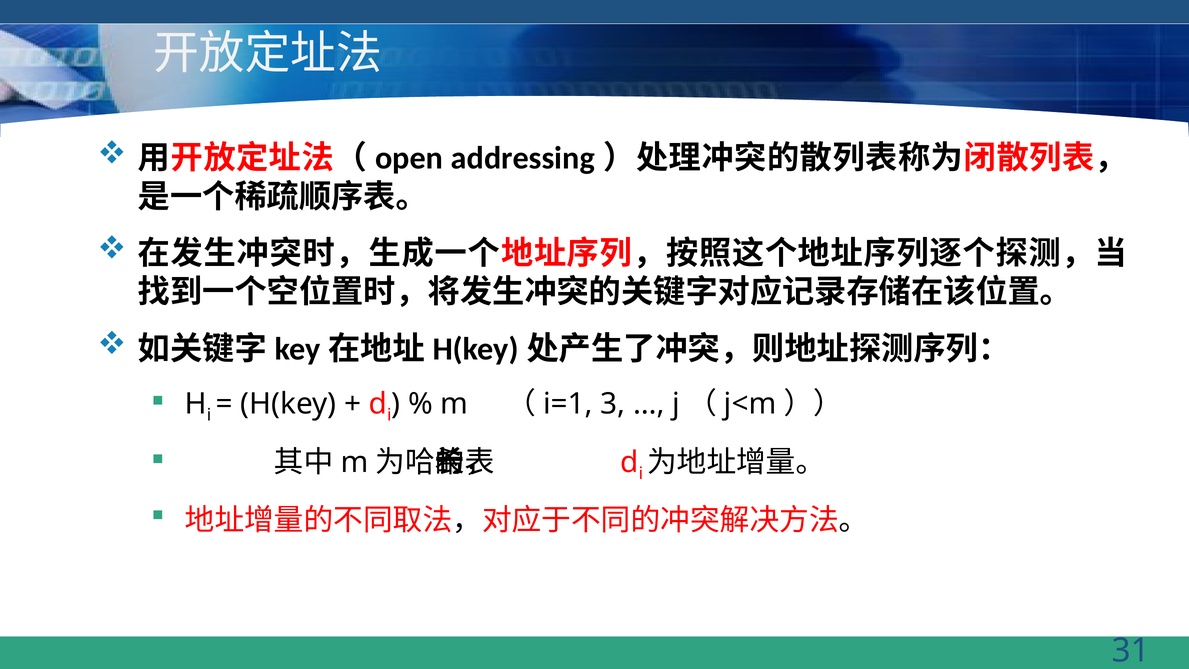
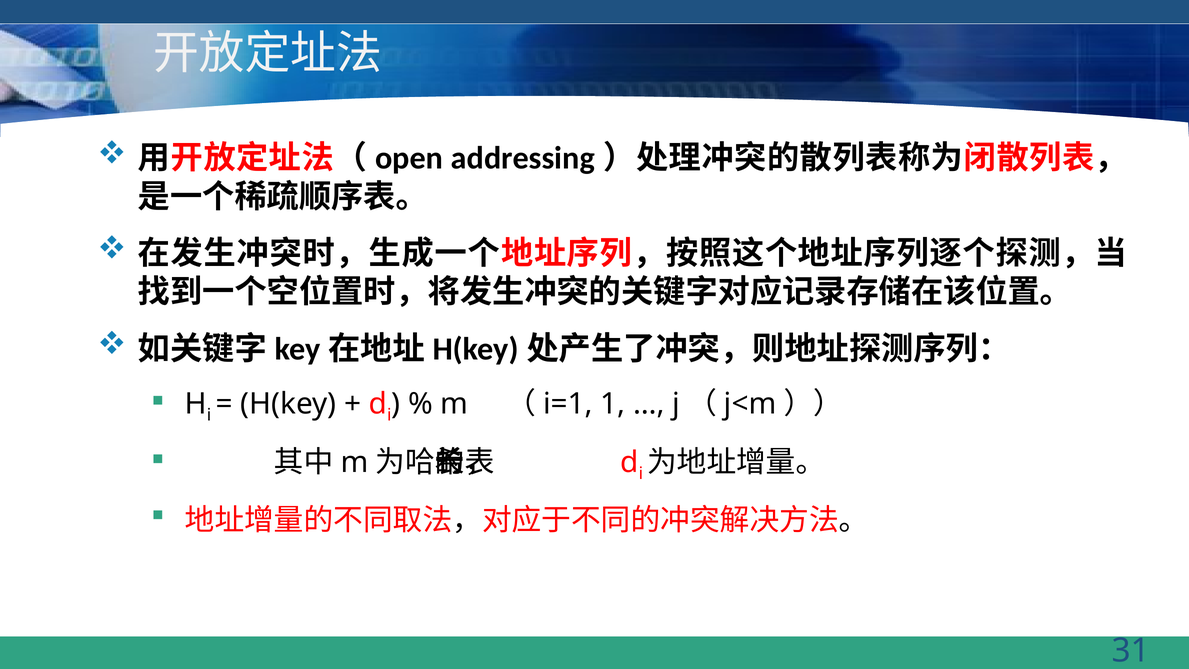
3: 3 -> 1
